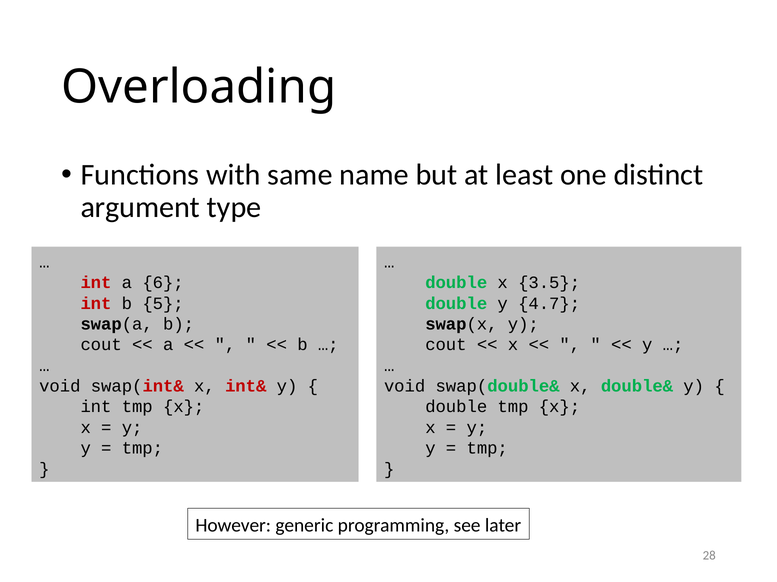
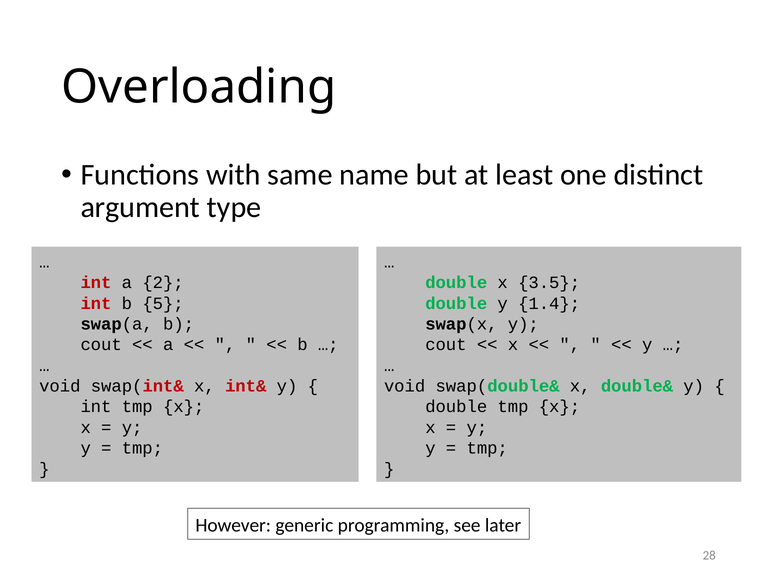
6: 6 -> 2
4.7: 4.7 -> 1.4
